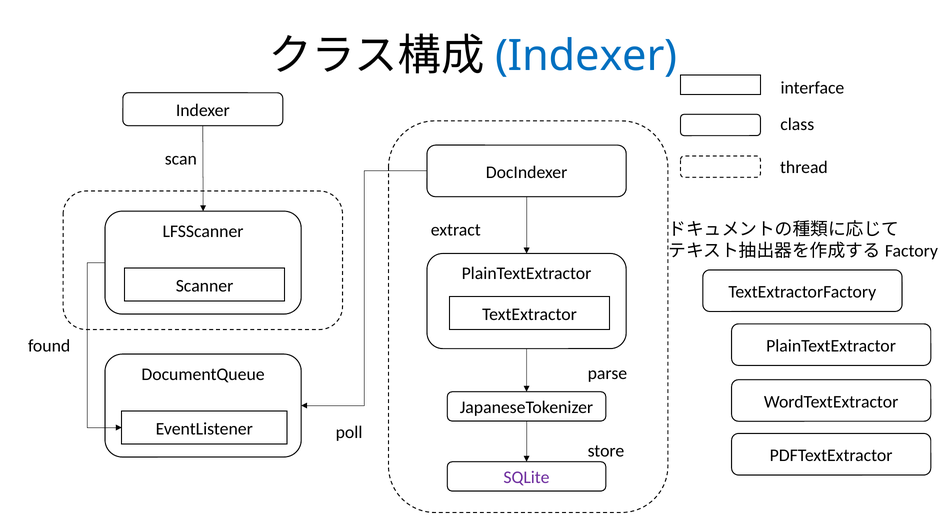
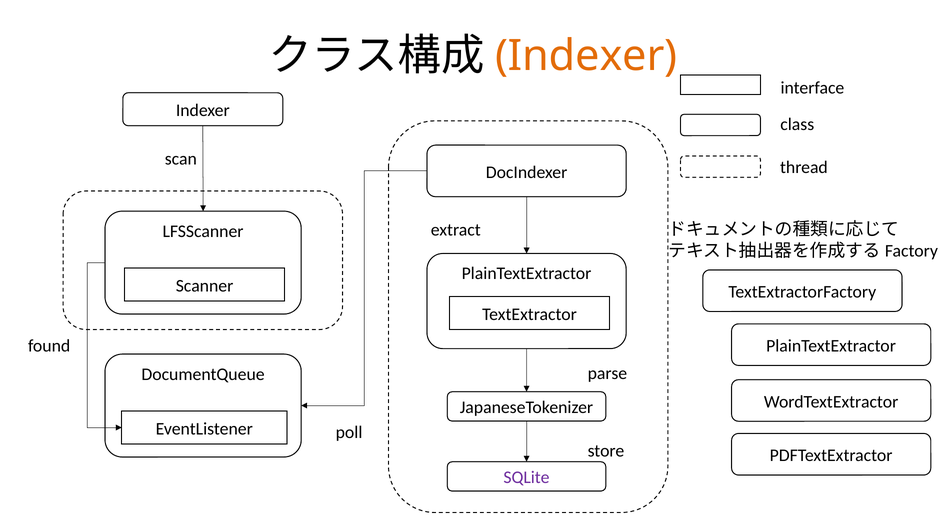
Indexer at (586, 56) colour: blue -> orange
